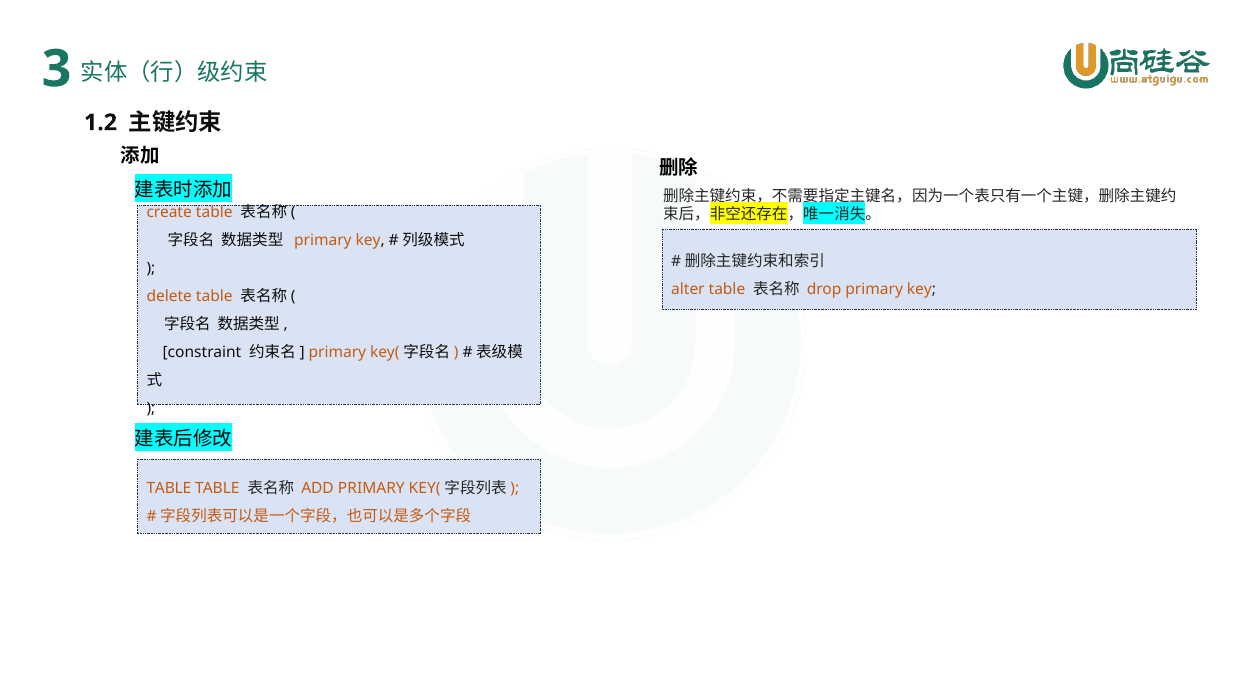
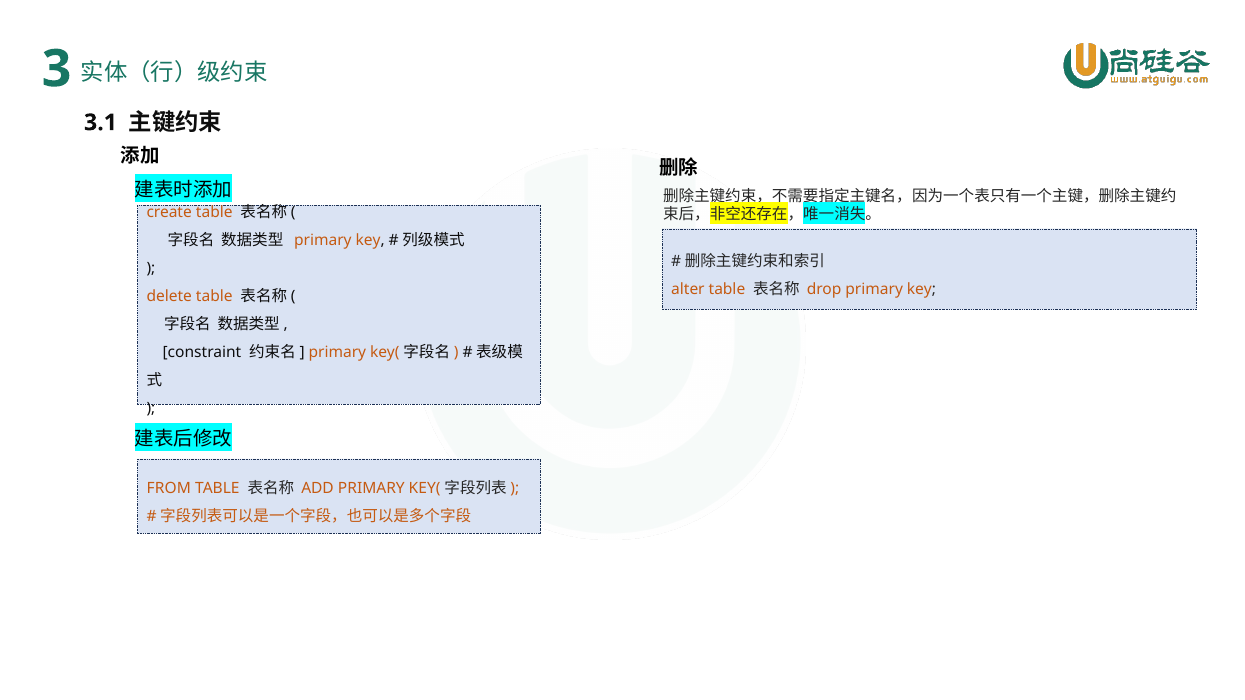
1.2: 1.2 -> 3.1
TABLE at (169, 488): TABLE -> FROM
